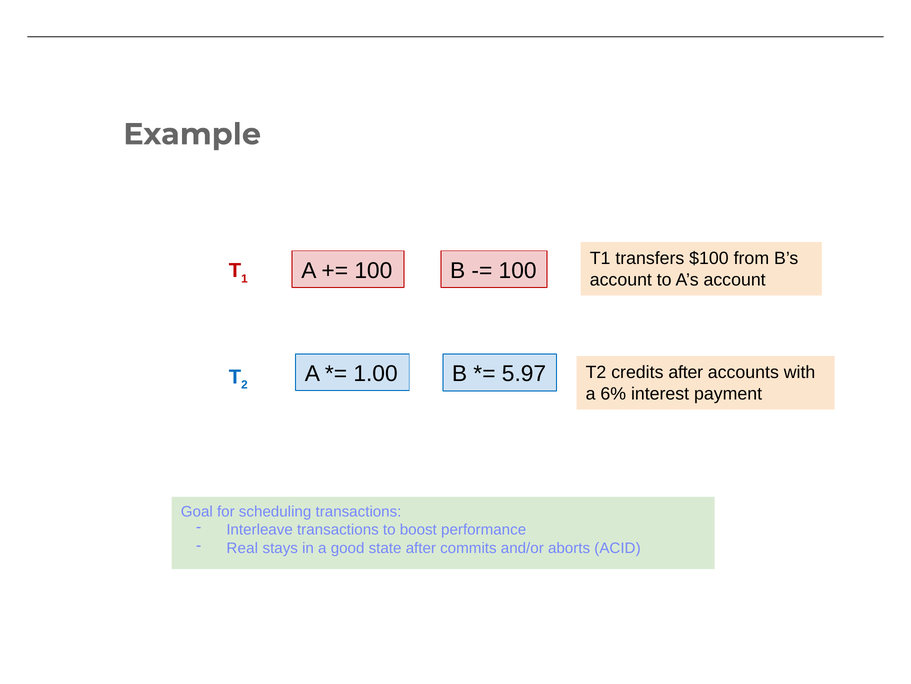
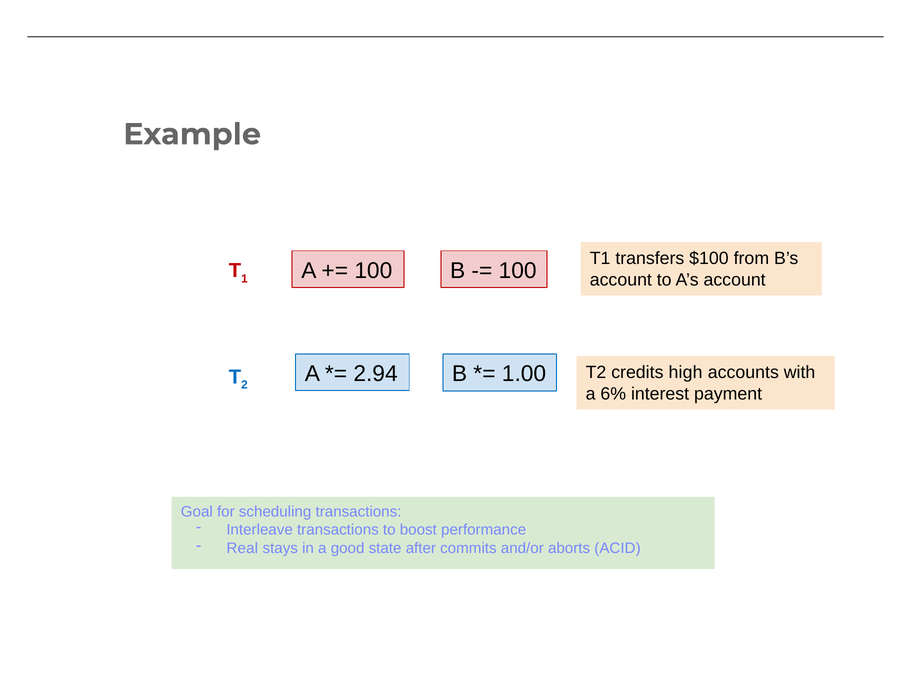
1.00: 1.00 -> 2.94
5.97: 5.97 -> 1.00
credits after: after -> high
